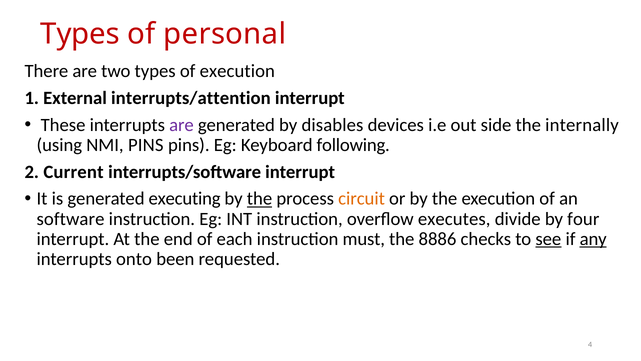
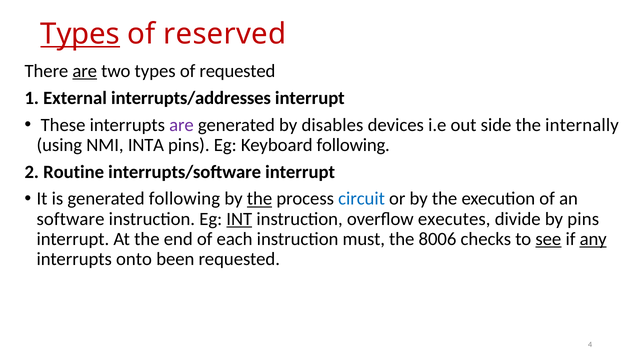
Types at (80, 34) underline: none -> present
personal: personal -> reserved
are at (85, 71) underline: none -> present
of execution: execution -> requested
interrupts/attention: interrupts/attention -> interrupts/addresses
NMI PINS: PINS -> INTA
Current: Current -> Routine
generated executing: executing -> following
circuit colour: orange -> blue
INT underline: none -> present
by four: four -> pins
8886: 8886 -> 8006
